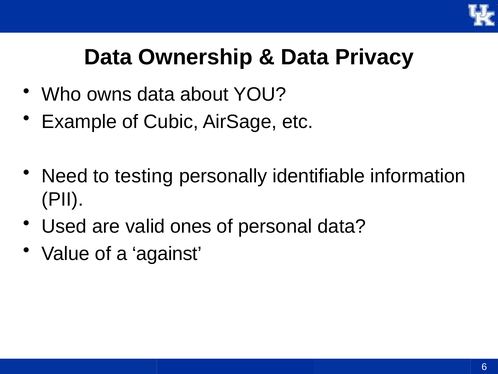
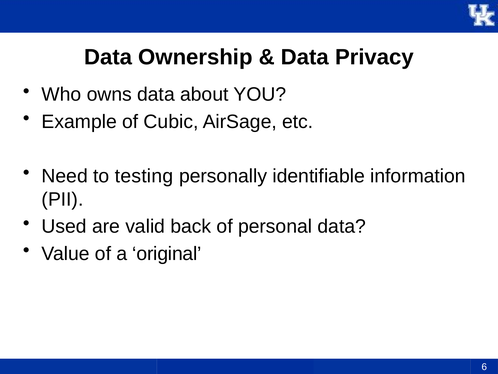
ones: ones -> back
against: against -> original
